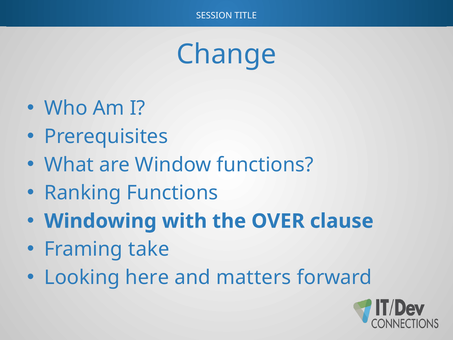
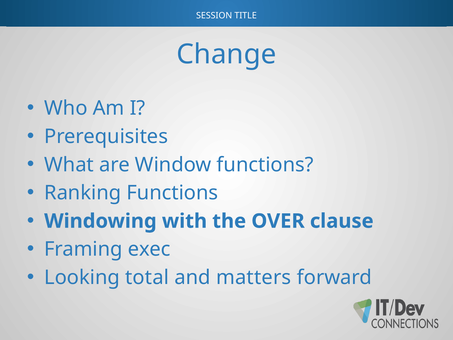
take: take -> exec
here: here -> total
